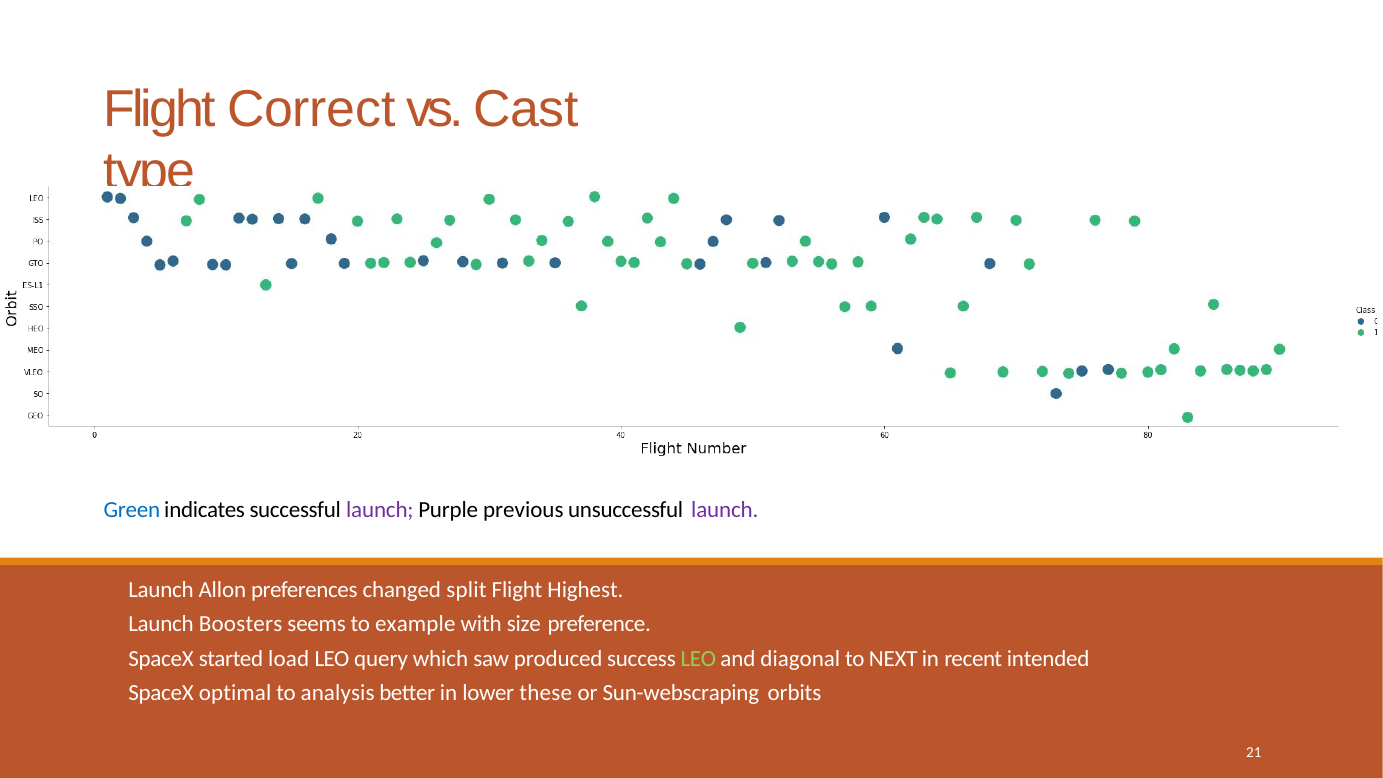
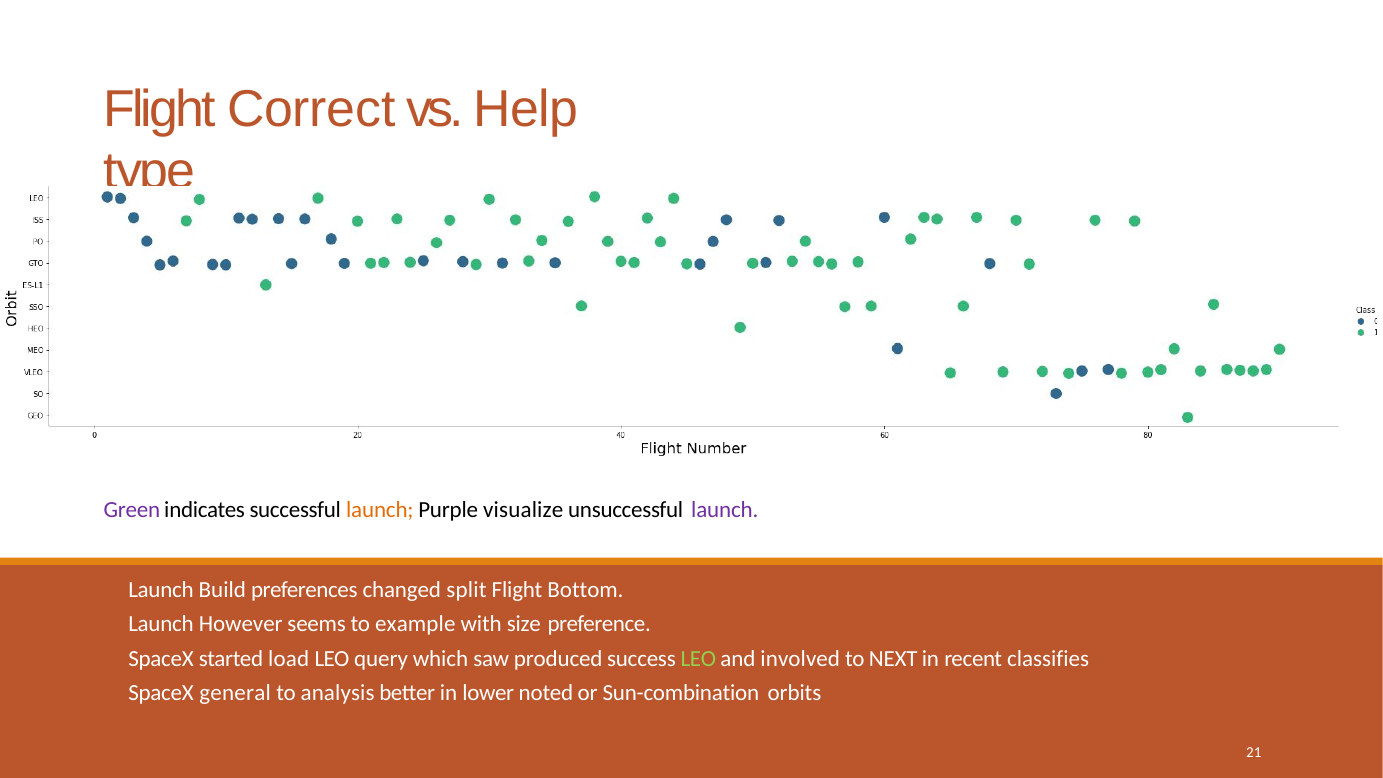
Cast: Cast -> Help
Green colour: blue -> purple
launch at (380, 510) colour: purple -> orange
previous: previous -> visualize
Allon: Allon -> Build
Highest: Highest -> Bottom
Boosters: Boosters -> However
diagonal: diagonal -> involved
intended: intended -> classifies
optimal: optimal -> general
these: these -> noted
Sun-webscraping: Sun-webscraping -> Sun-combination
